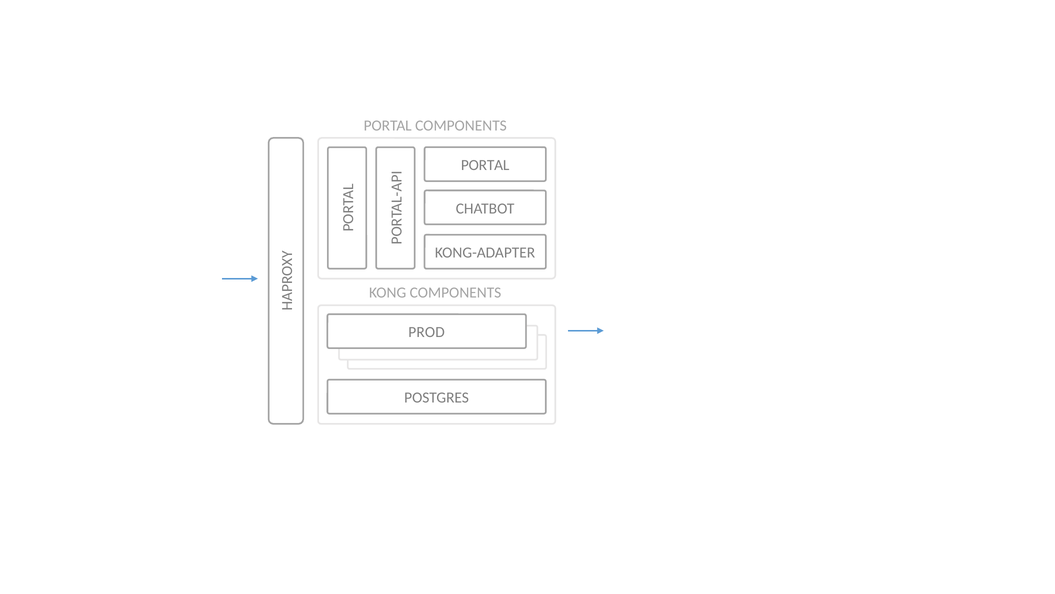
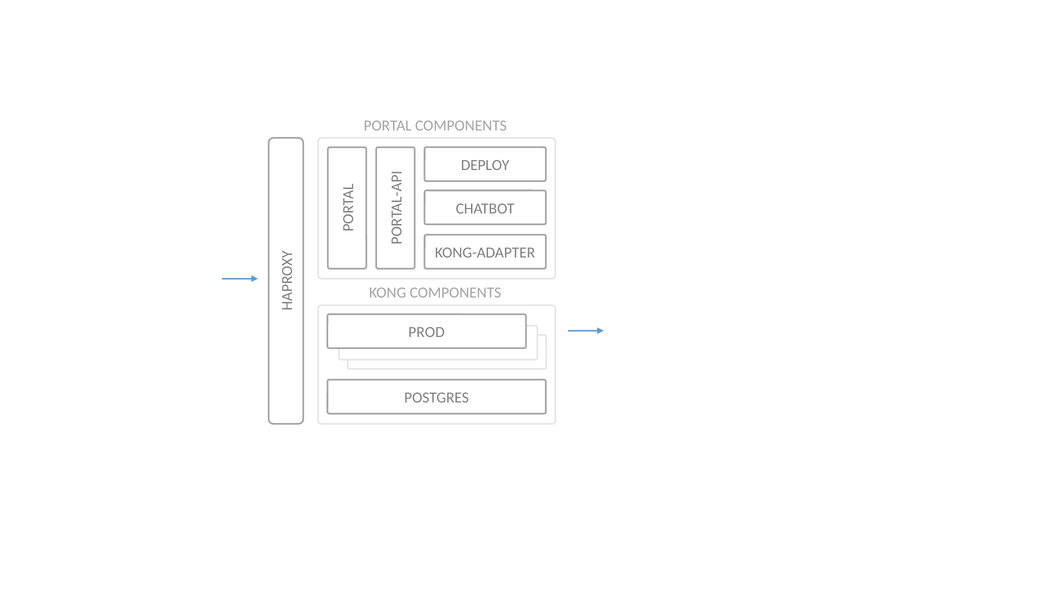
PORTAL at (485, 165): PORTAL -> DEPLOY
